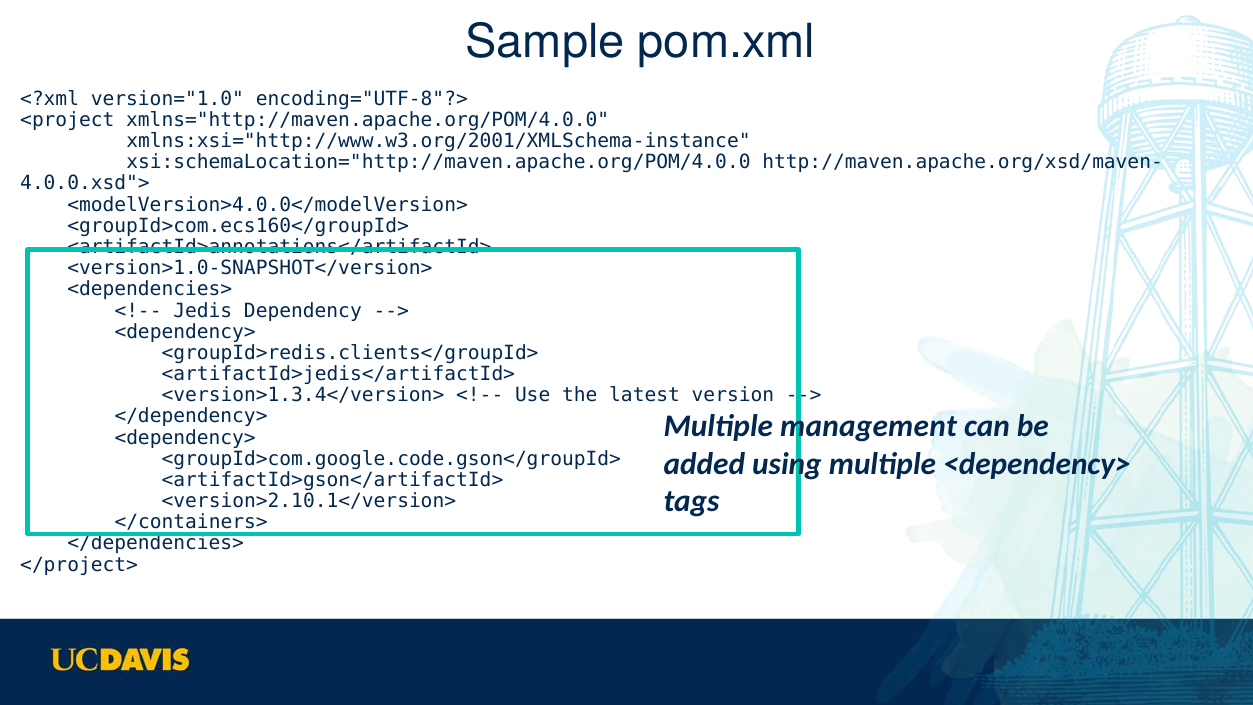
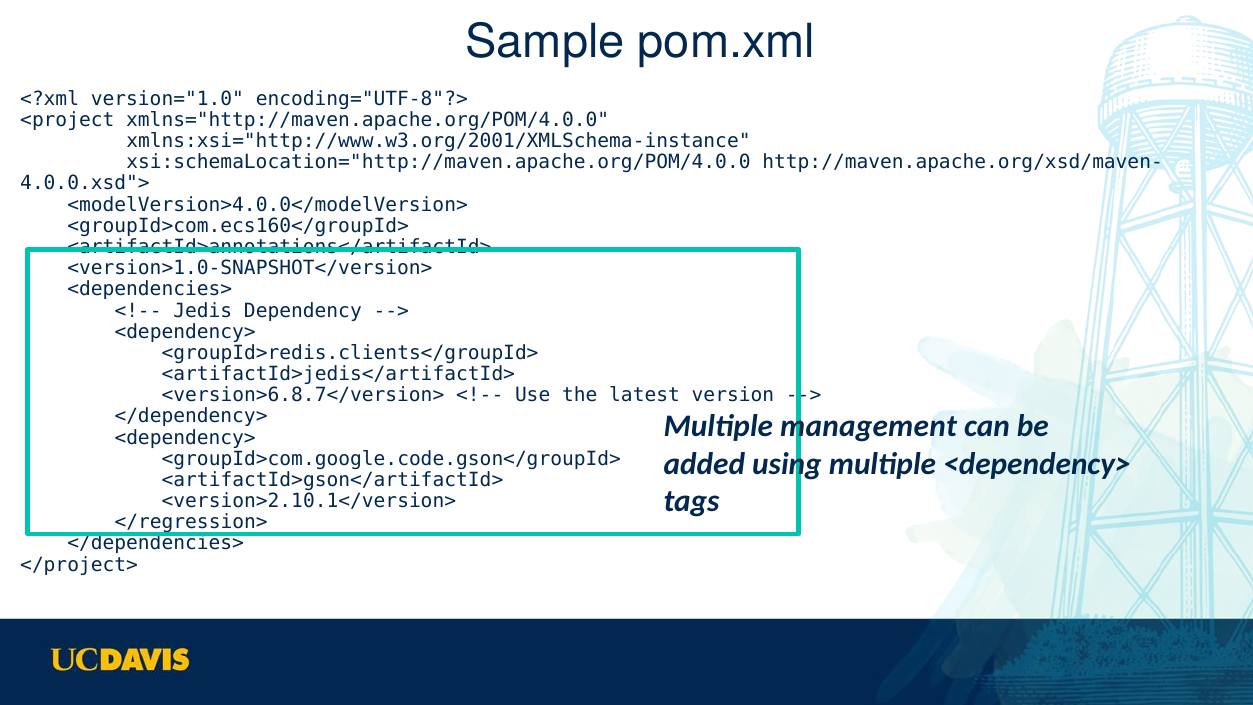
<version>1.3.4</version>: <version>1.3.4</version> -> <version>6.8.7</version>
</containers>: </containers> -> </regression>
